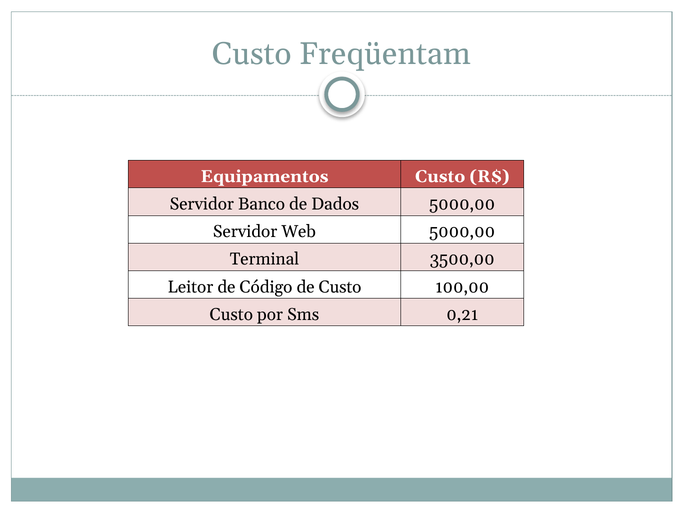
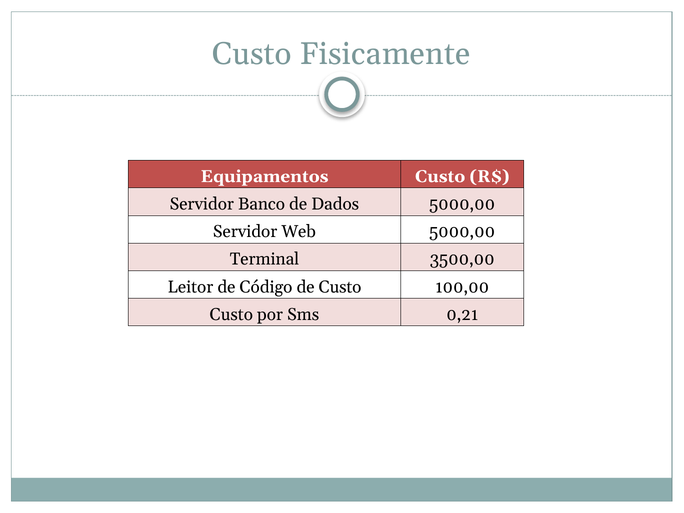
Freqüentam: Freqüentam -> Fisicamente
